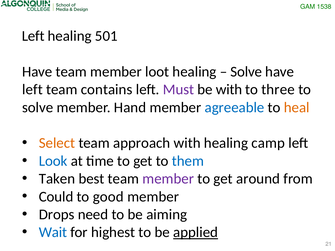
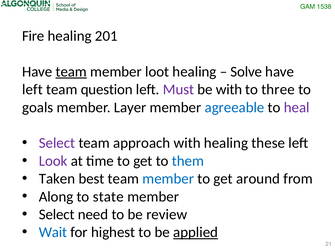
Left at (33, 36): Left -> Fire
501: 501 -> 201
team at (71, 72) underline: none -> present
contains: contains -> question
solve at (38, 107): solve -> goals
Hand: Hand -> Layer
heal colour: orange -> purple
Select at (57, 143) colour: orange -> purple
camp: camp -> these
Look colour: blue -> purple
member at (168, 179) colour: purple -> blue
Could: Could -> Along
good: good -> state
Drops at (57, 215): Drops -> Select
aiming: aiming -> review
